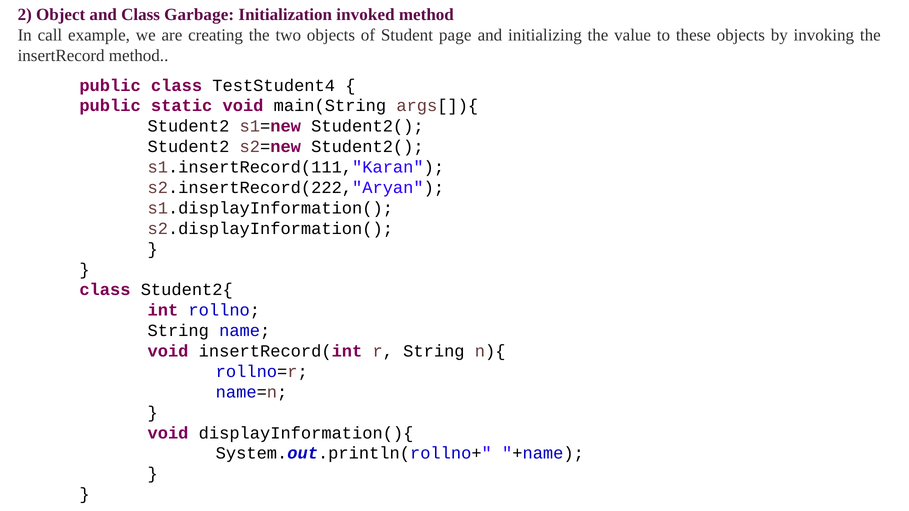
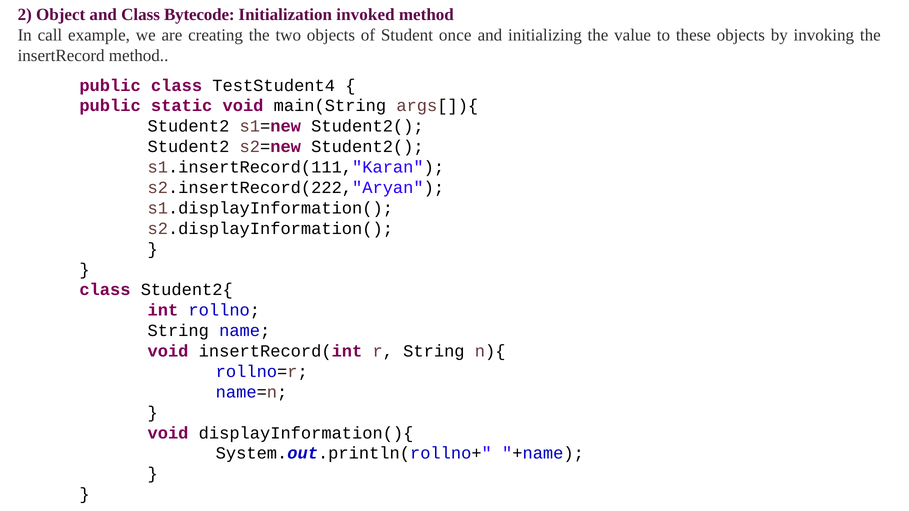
Garbage: Garbage -> Bytecode
page: page -> once
